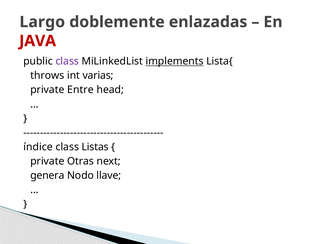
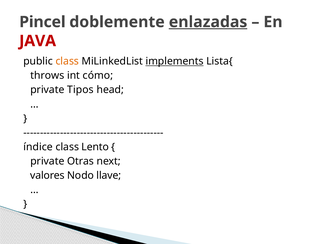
Largo: Largo -> Pincel
enlazadas underline: none -> present
class at (67, 61) colour: purple -> orange
varias: varias -> cómo
Entre: Entre -> Tipos
Listas: Listas -> Lento
genera: genera -> valores
